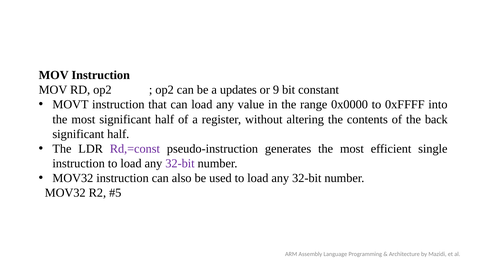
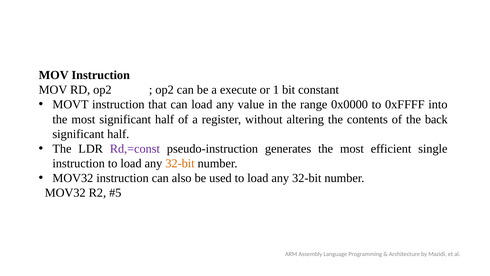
updates: updates -> execute
9: 9 -> 1
32-bit at (180, 163) colour: purple -> orange
